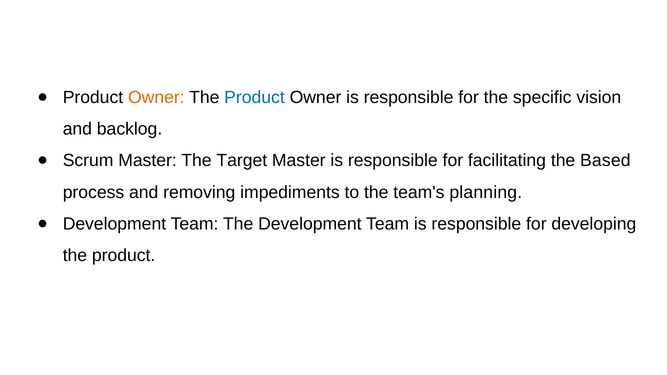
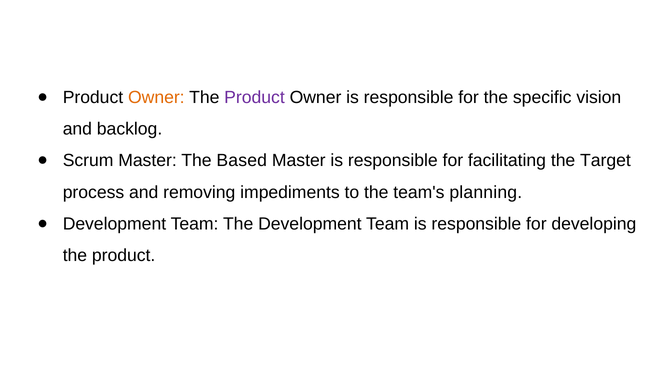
Product at (254, 97) colour: blue -> purple
Target: Target -> Based
Based: Based -> Target
